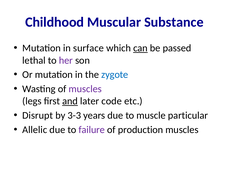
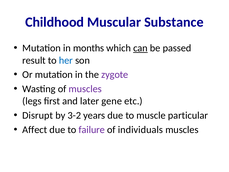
surface: surface -> months
lethal: lethal -> result
her colour: purple -> blue
zygote colour: blue -> purple
and underline: present -> none
code: code -> gene
3-3: 3-3 -> 3-2
Allelic: Allelic -> Affect
production: production -> individuals
